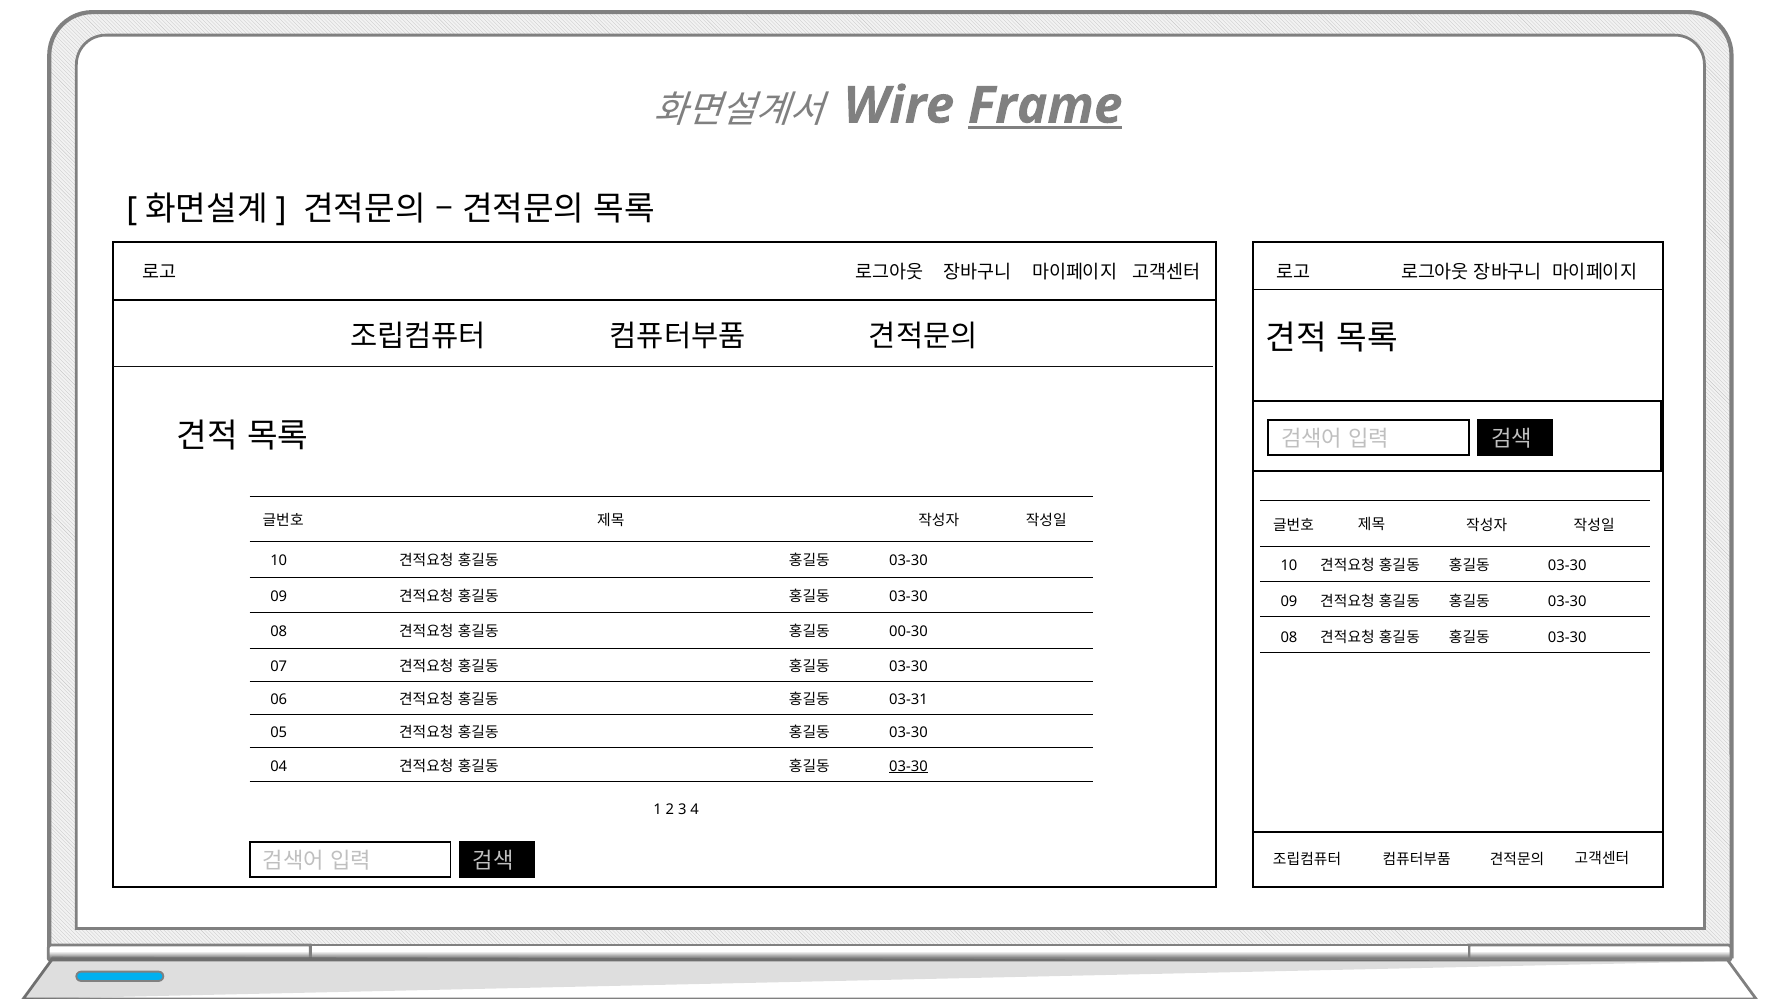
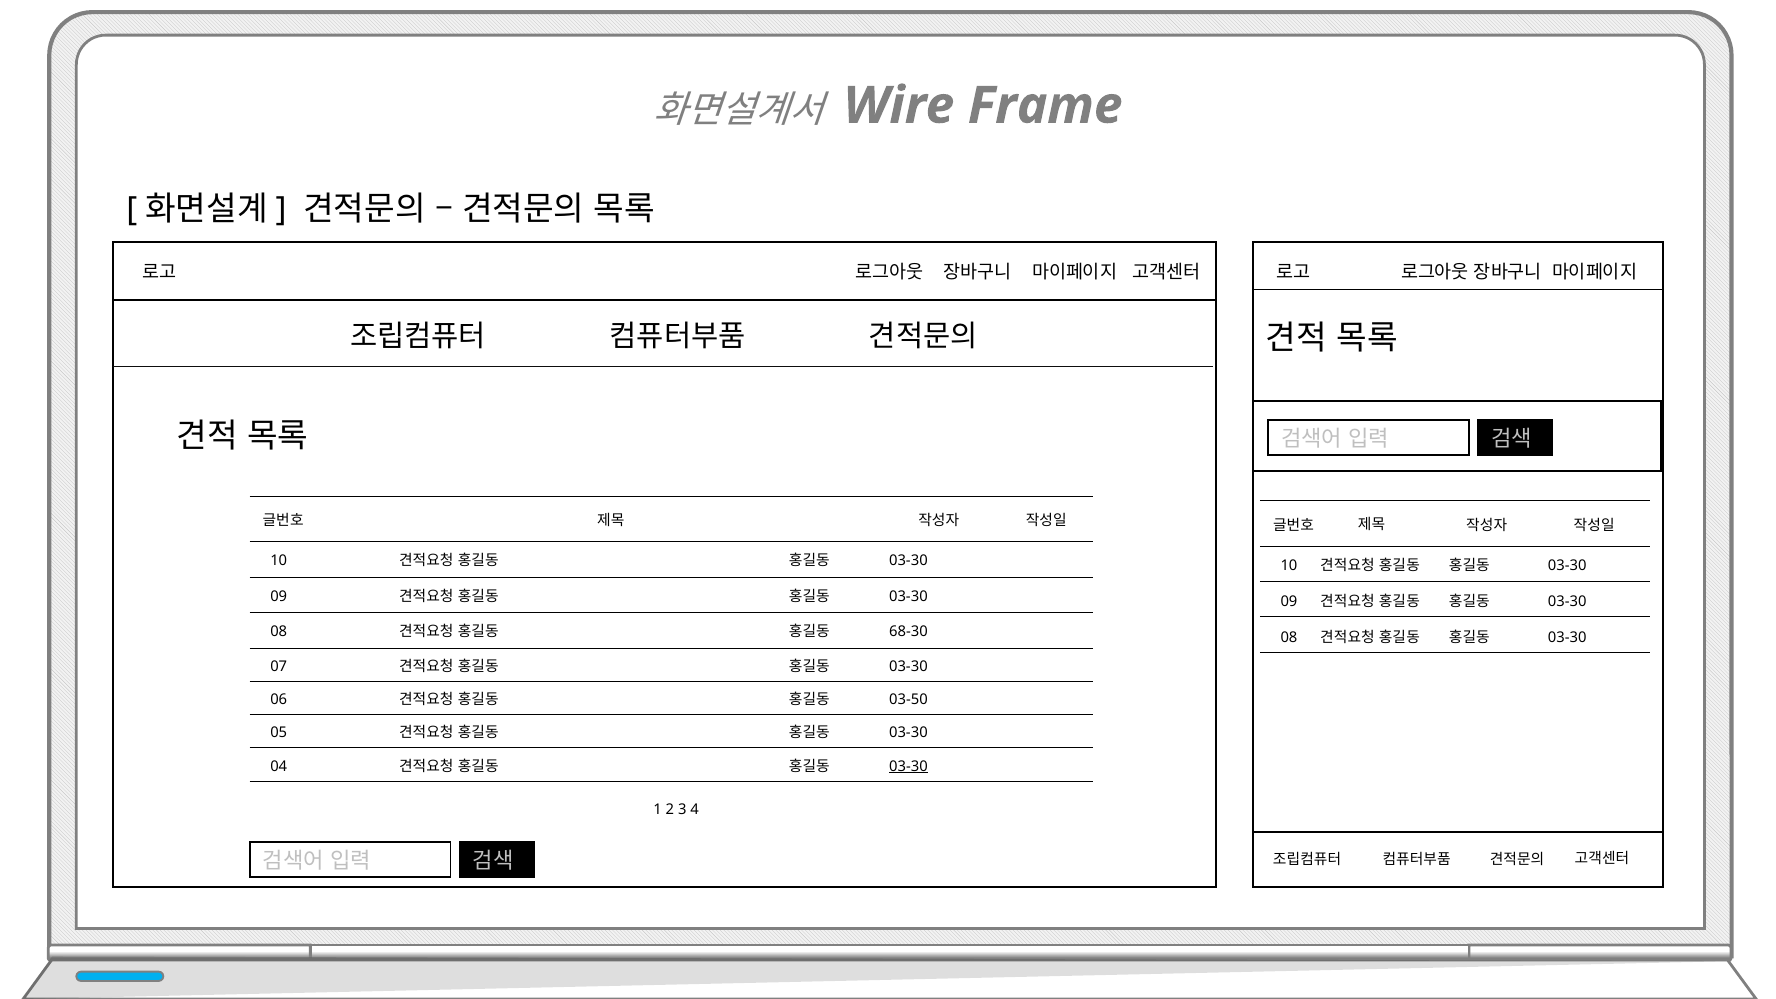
Frame underline: present -> none
00-30: 00-30 -> 68-30
03-31: 03-31 -> 03-50
